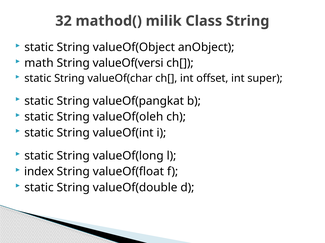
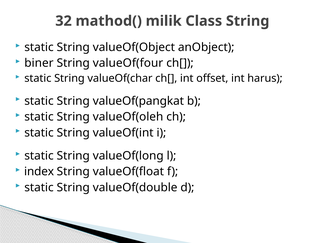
math: math -> biner
valueOf(versi: valueOf(versi -> valueOf(four
super: super -> harus
